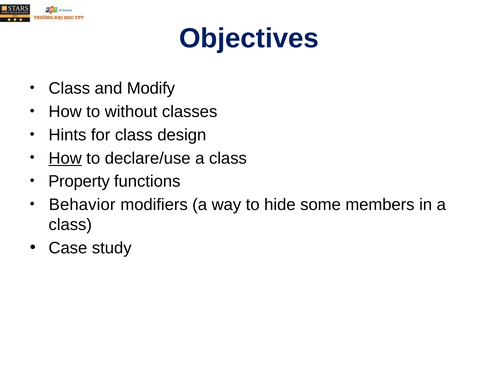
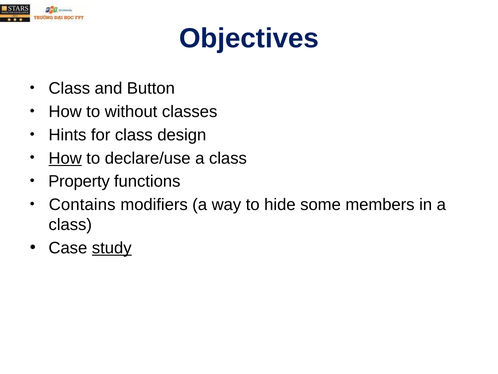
Modify: Modify -> Button
Behavior: Behavior -> Contains
study underline: none -> present
